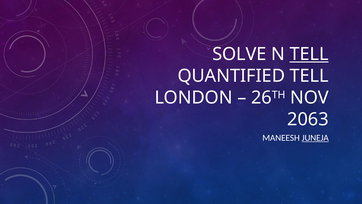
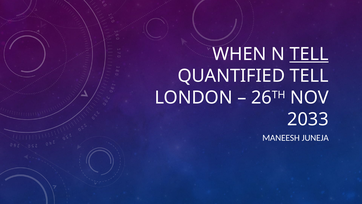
SOLVE: SOLVE -> WHEN
2063: 2063 -> 2033
JUNEJA underline: present -> none
